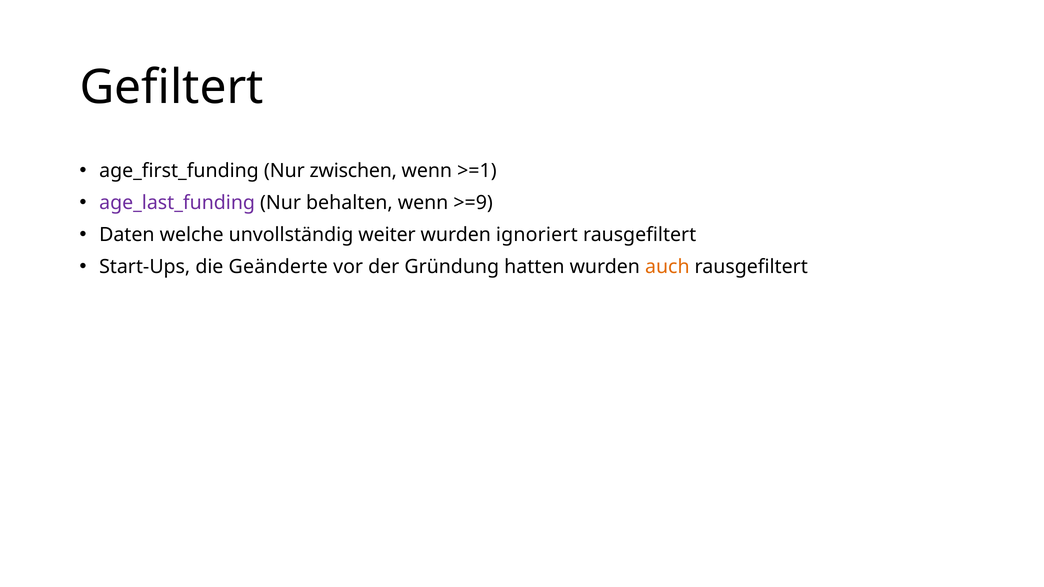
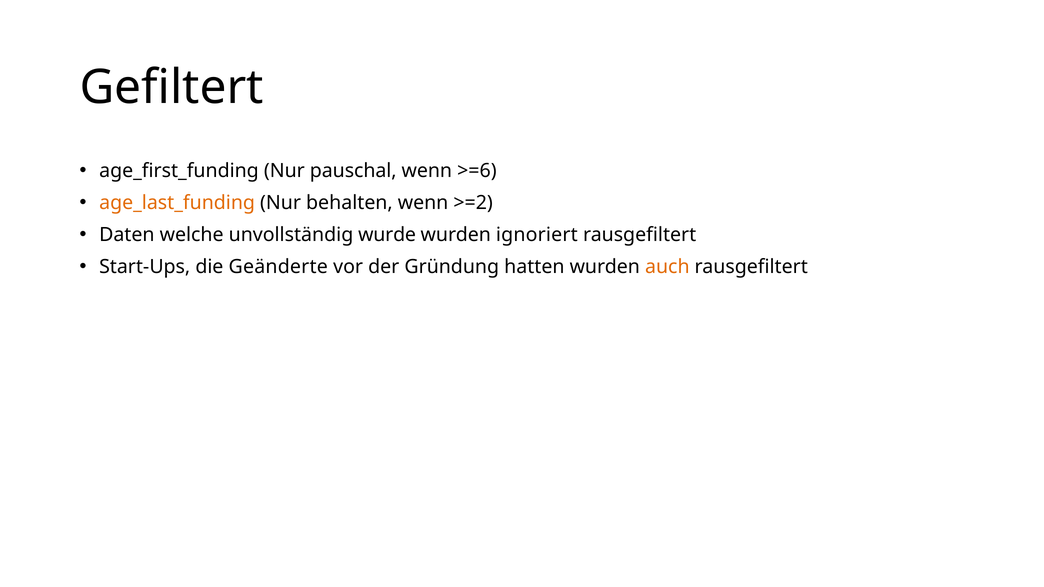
zwischen: zwischen -> pauschal
>=1: >=1 -> >=6
age_last_funding colour: purple -> orange
>=9: >=9 -> >=2
weiter: weiter -> wurde
